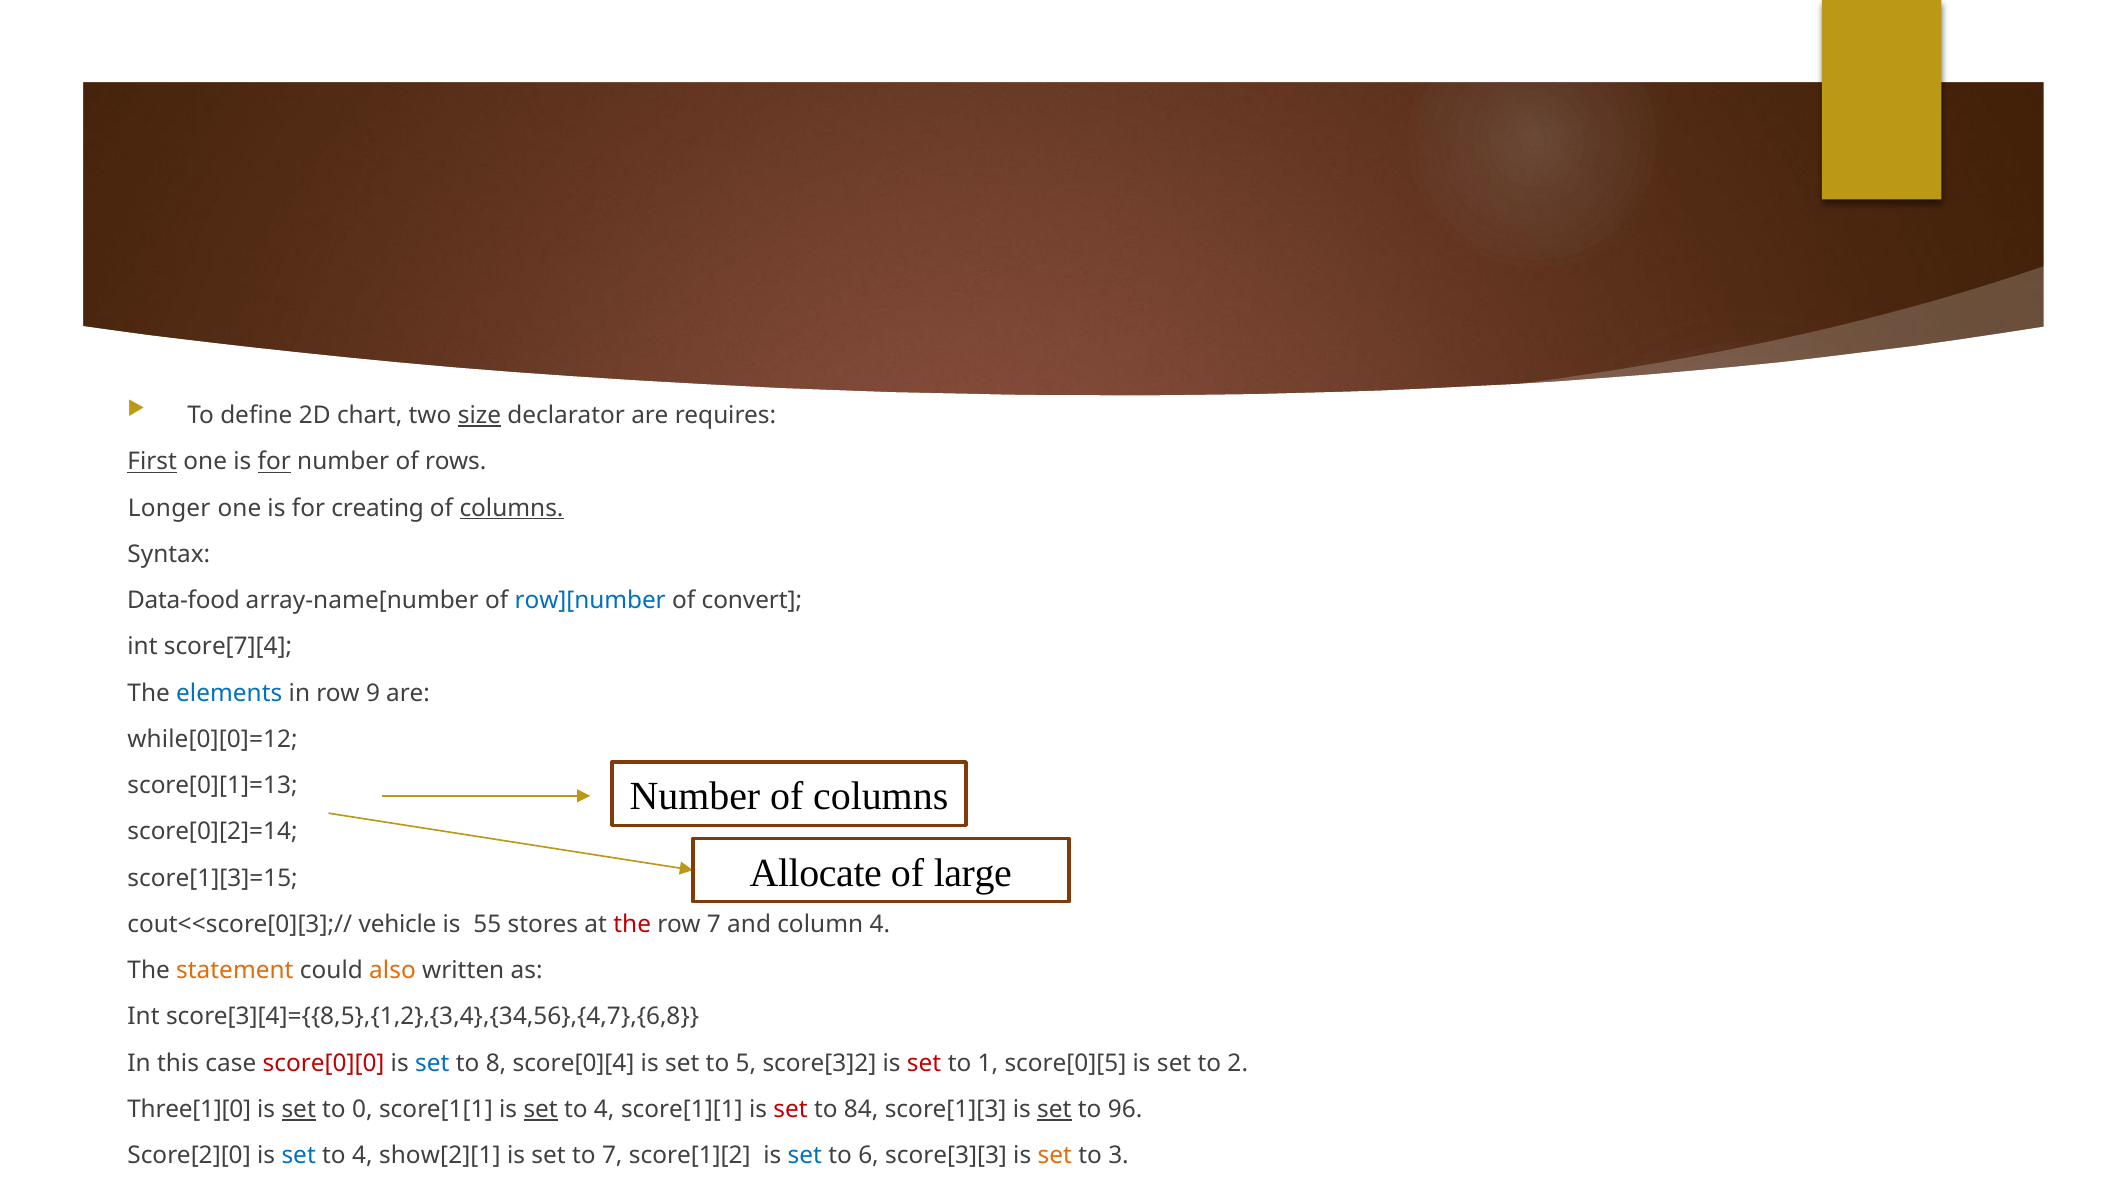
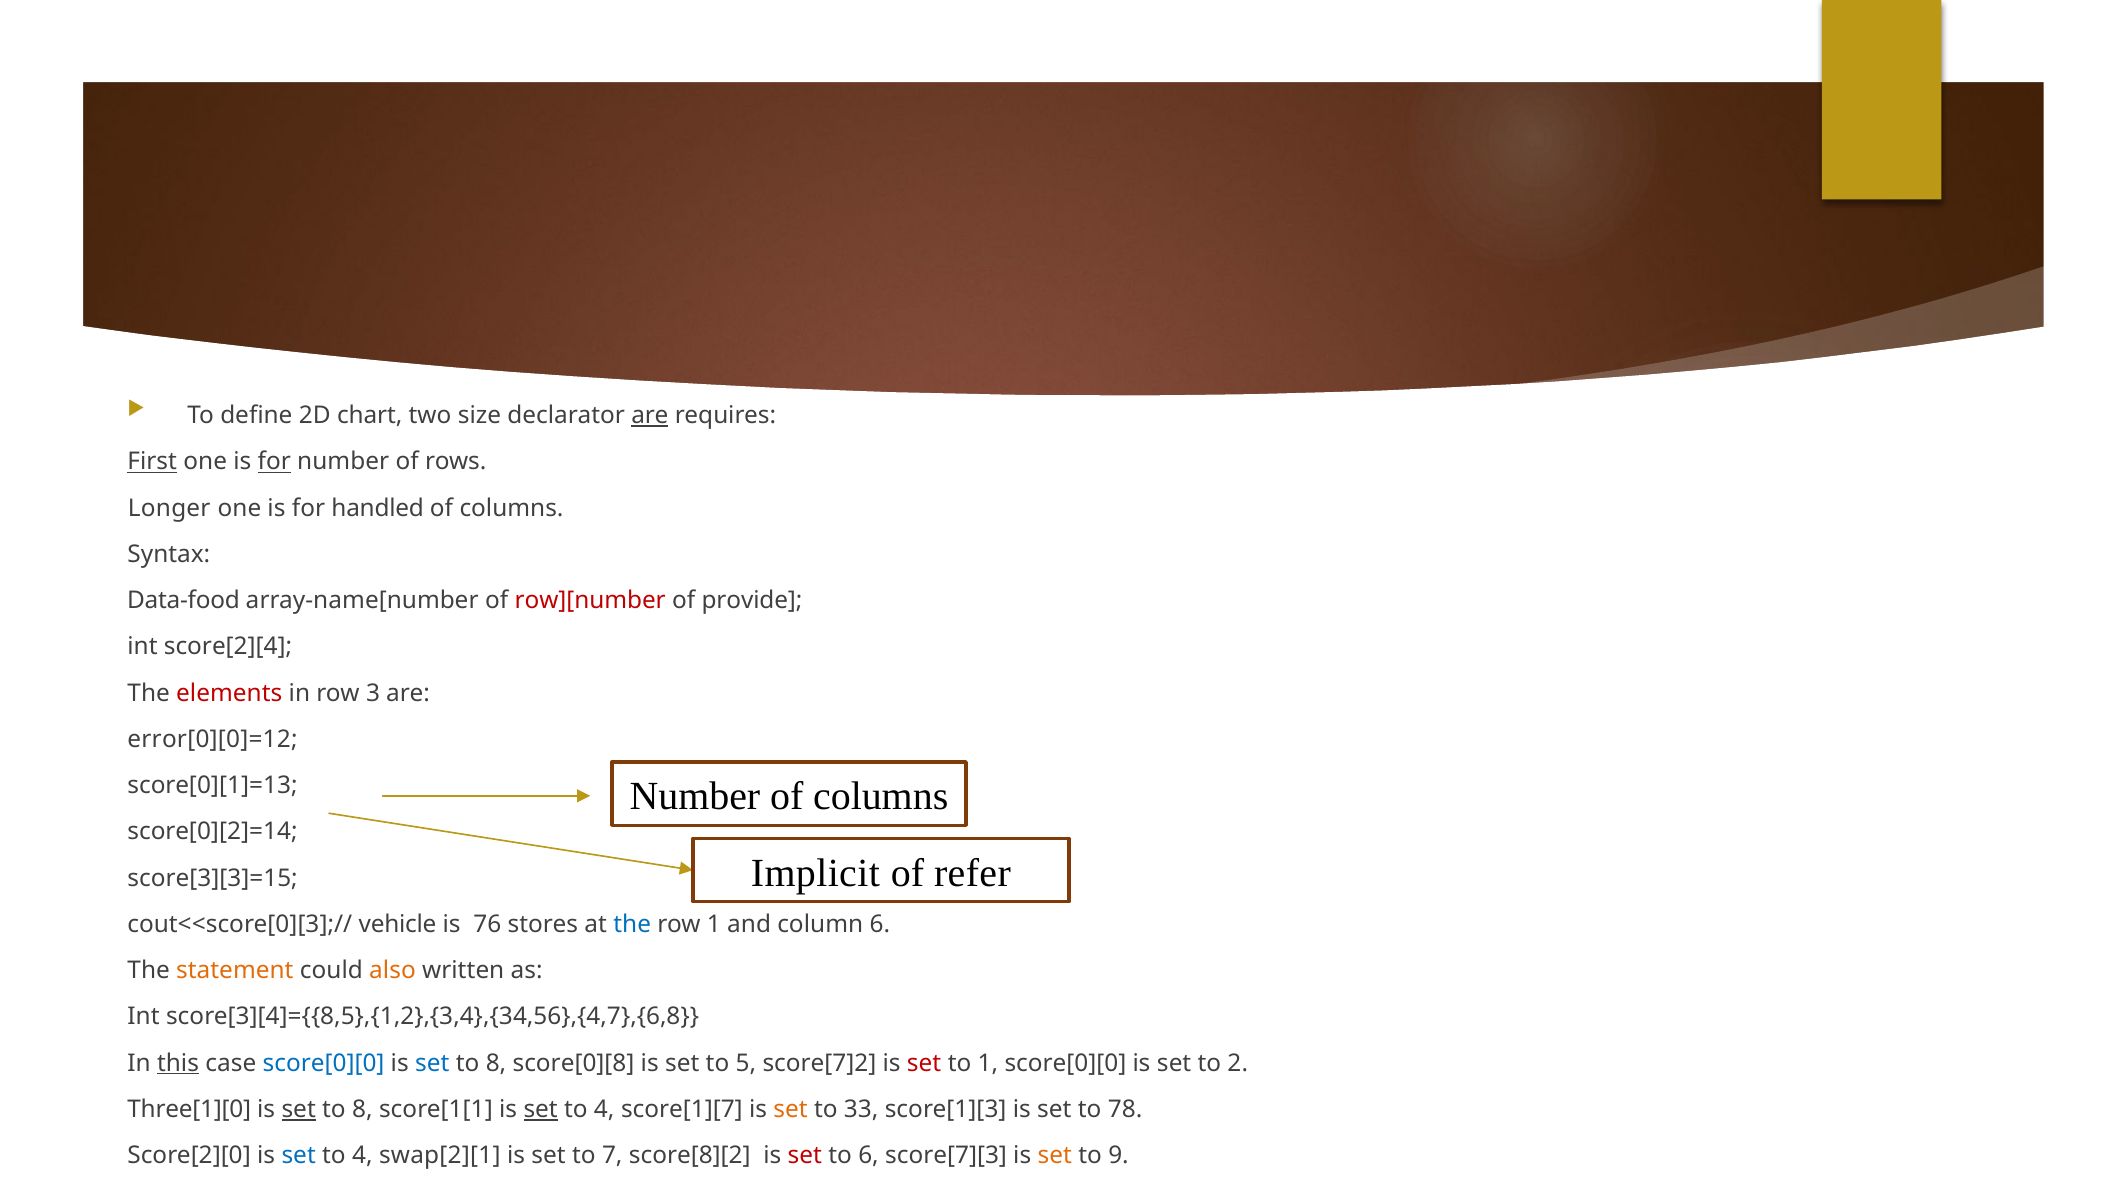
size underline: present -> none
are at (650, 416) underline: none -> present
creating: creating -> handled
columns at (511, 508) underline: present -> none
row][number colour: blue -> red
convert: convert -> provide
score[7][4: score[7][4 -> score[2][4
elements colour: blue -> red
9: 9 -> 3
while[0][0]=12: while[0][0]=12 -> error[0][0]=12
Allocate: Allocate -> Implicit
large: large -> refer
score[1][3]=15: score[1][3]=15 -> score[3][3]=15
55: 55 -> 76
the at (632, 924) colour: red -> blue
row 7: 7 -> 1
column 4: 4 -> 6
this underline: none -> present
score[0][0 at (324, 1063) colour: red -> blue
score[0][4: score[0][4 -> score[0][8
score[3]2: score[3]2 -> score[7]2
1 score[0][5: score[0][5 -> score[0][0
0 at (362, 1109): 0 -> 8
score[1][1: score[1][1 -> score[1][7
set at (791, 1109) colour: red -> orange
84: 84 -> 33
set at (1054, 1109) underline: present -> none
96: 96 -> 78
show[2][1: show[2][1 -> swap[2][1
score[1][2: score[1][2 -> score[8][2
set at (805, 1156) colour: blue -> red
score[3][3: score[3][3 -> score[7][3
3: 3 -> 9
